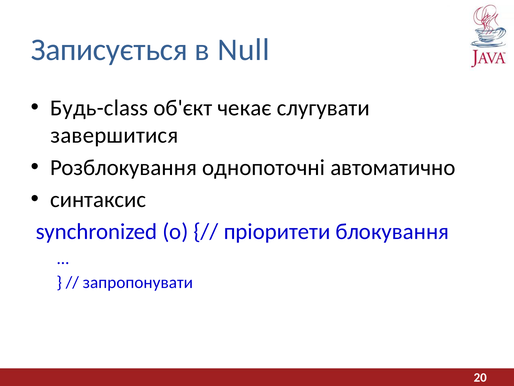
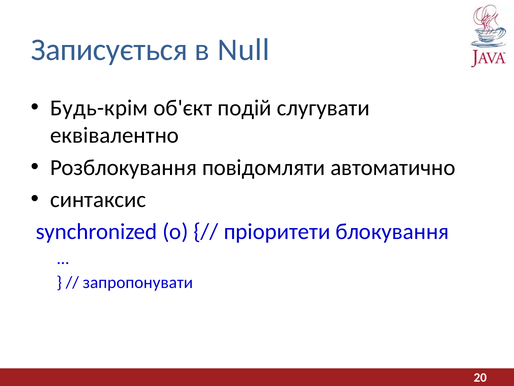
Будь-class: Будь-class -> Будь-крім
чекає: чекає -> подій
завершитися: завершитися -> еквівалентно
однопоточні: однопоточні -> повідомляти
